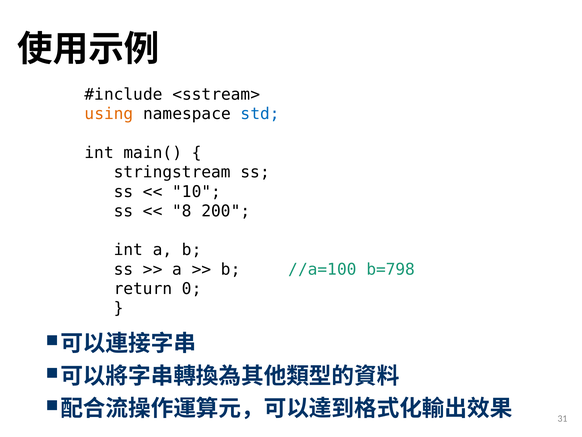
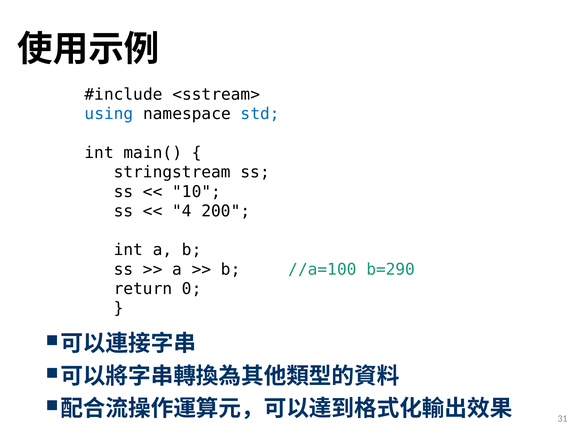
using colour: orange -> blue
8: 8 -> 4
b=798: b=798 -> b=290
